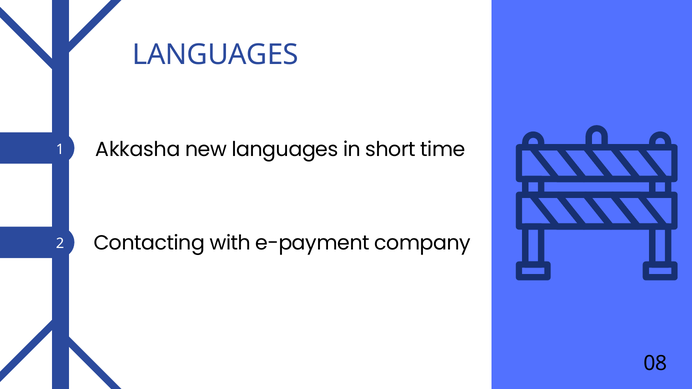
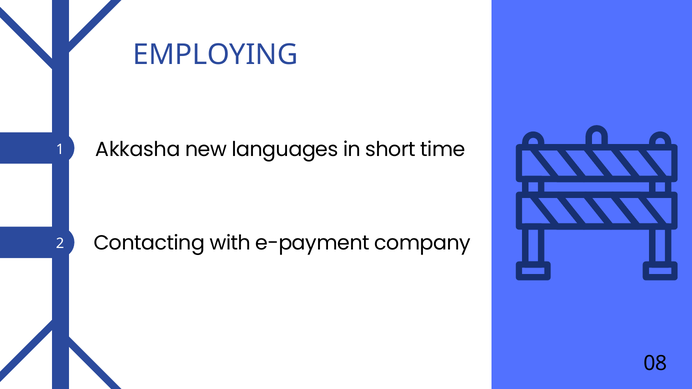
LANGUAGES at (216, 55): LANGUAGES -> EMPLOYING
